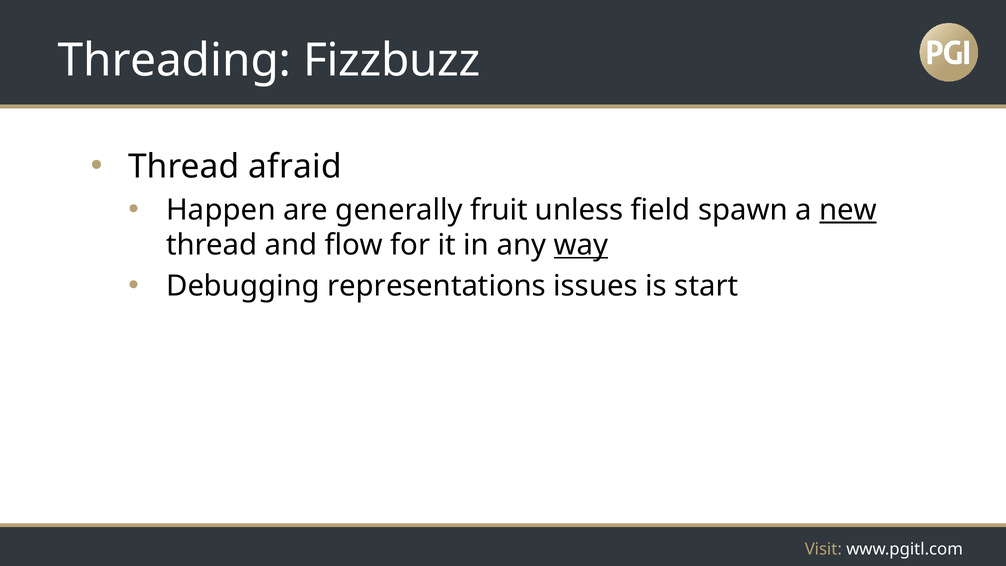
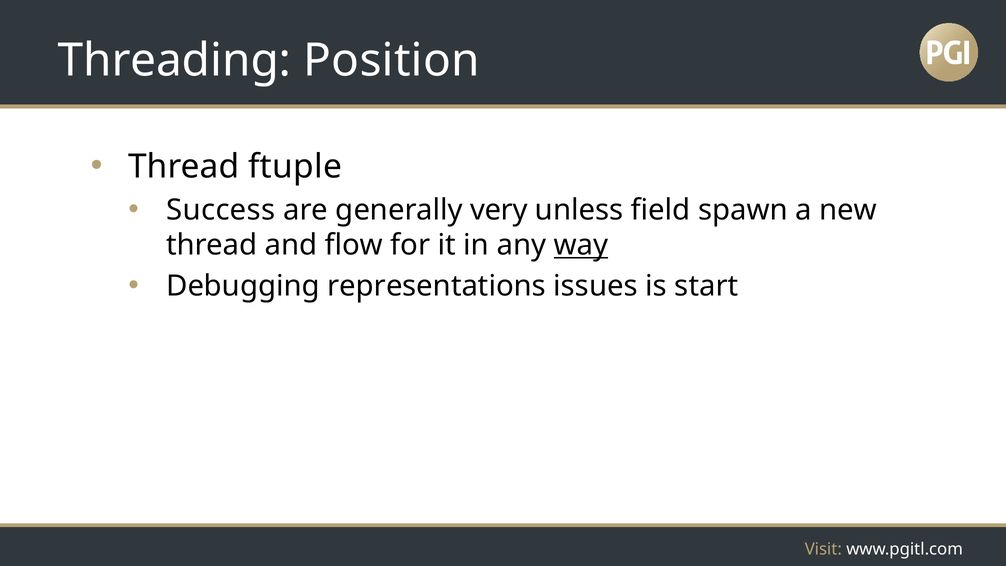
Fizzbuzz: Fizzbuzz -> Position
afraid: afraid -> ftuple
Happen: Happen -> Success
fruit: fruit -> very
new underline: present -> none
